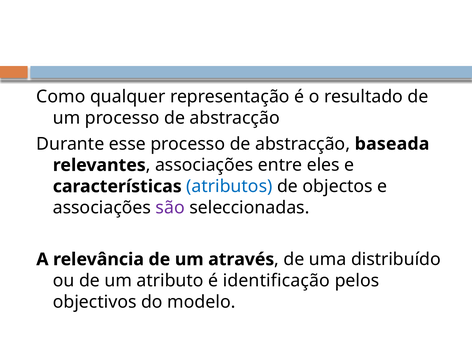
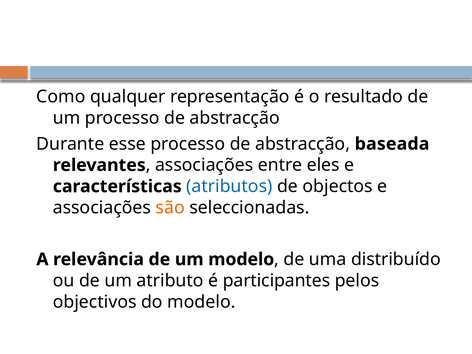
são colour: purple -> orange
um através: através -> modelo
identificação: identificação -> participantes
